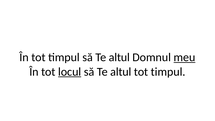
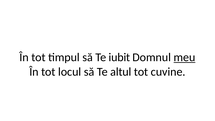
timpul să Te altul: altul -> iubit
locul underline: present -> none
timpul at (168, 72): timpul -> cuvine
